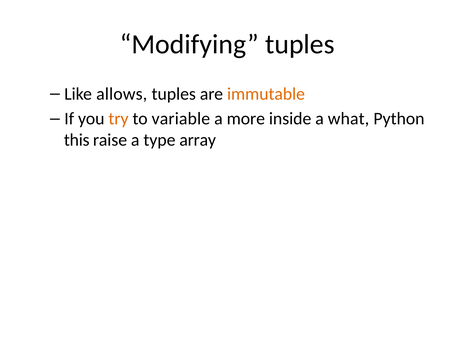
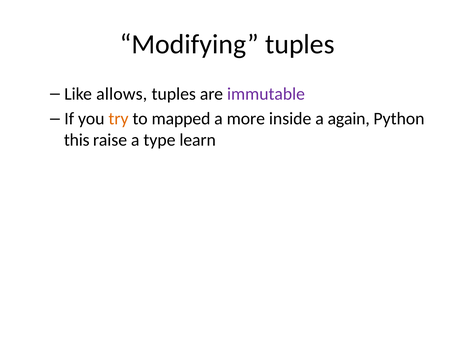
immutable colour: orange -> purple
variable: variable -> mapped
what: what -> again
array: array -> learn
